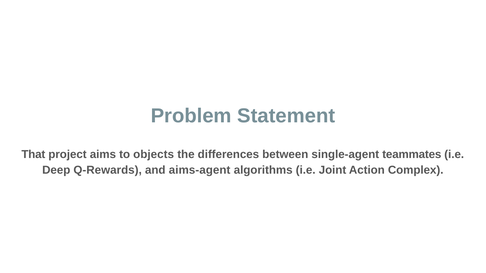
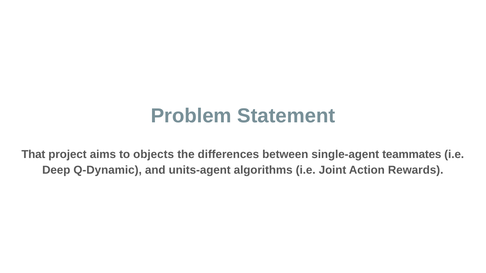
Q-Rewards: Q-Rewards -> Q-Dynamic
aims-agent: aims-agent -> units-agent
Complex: Complex -> Rewards
